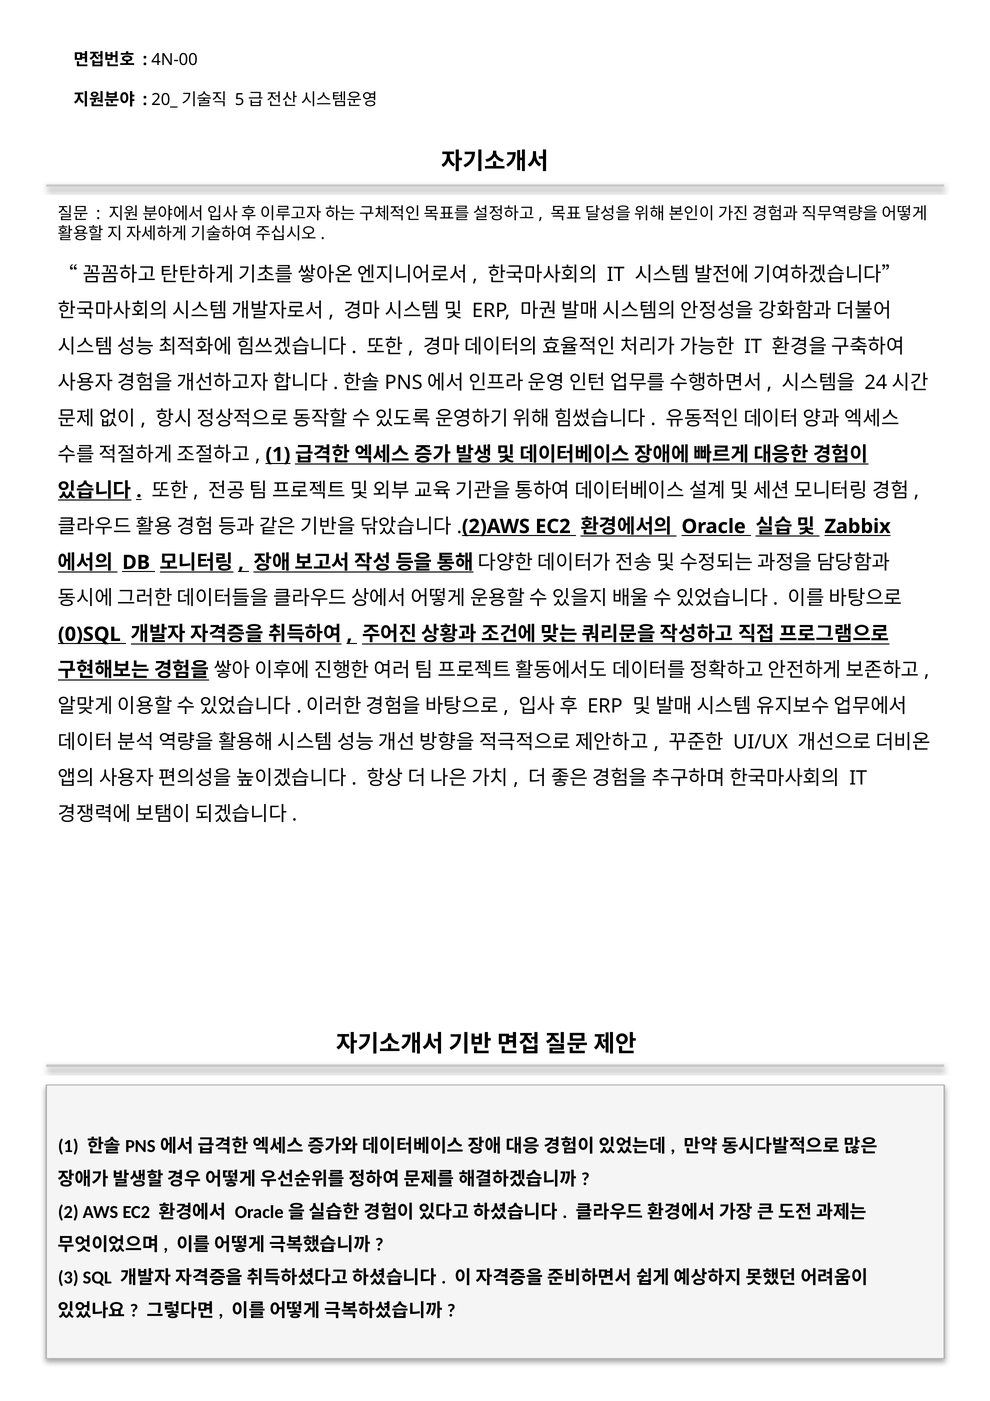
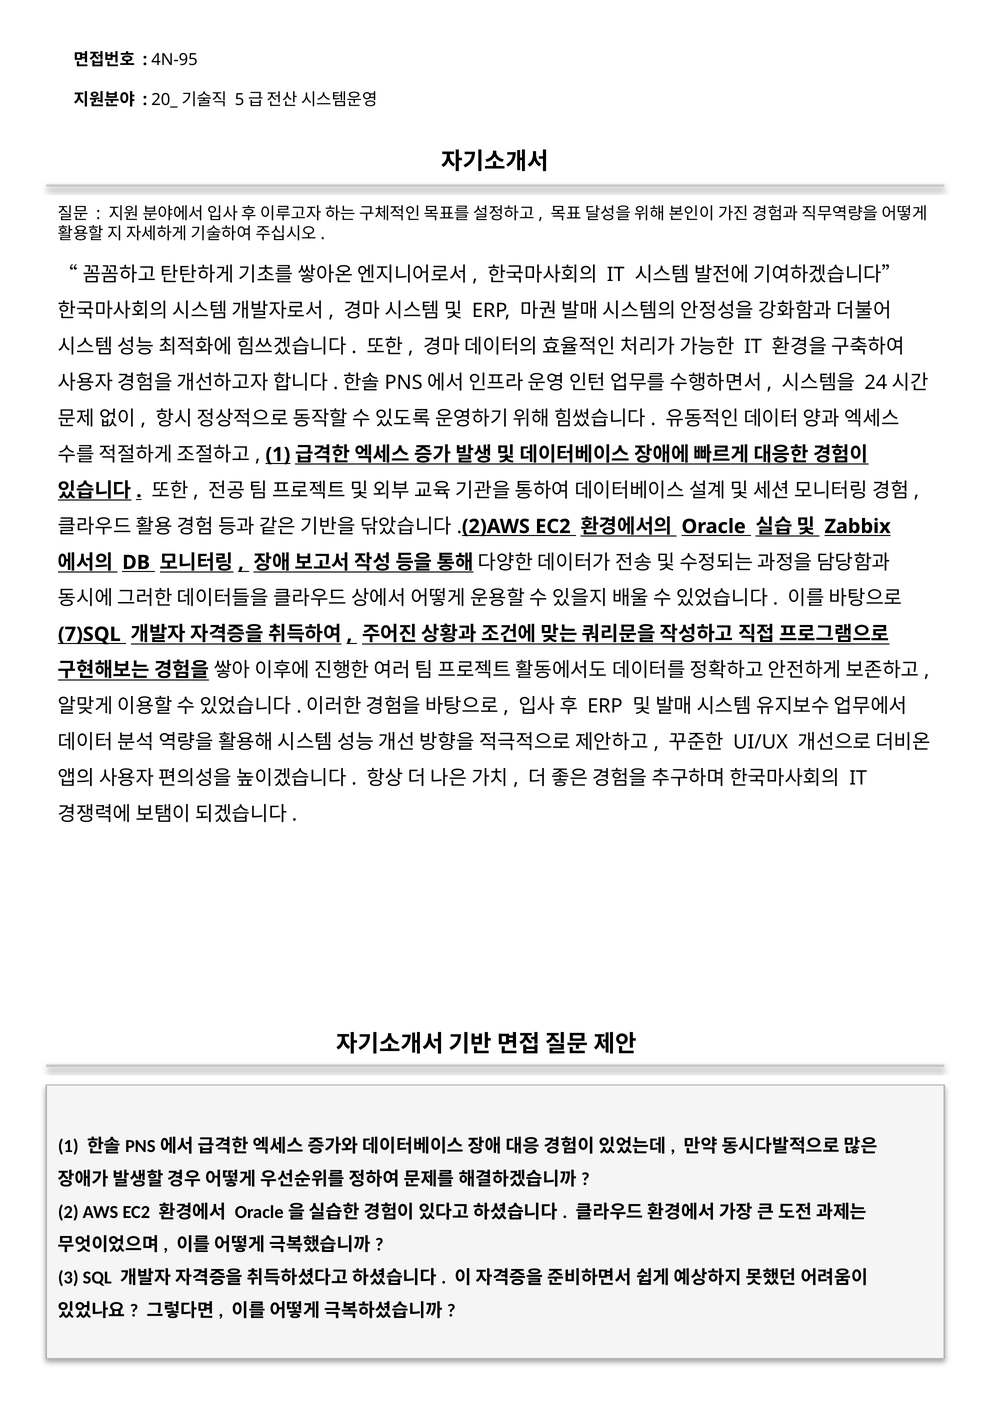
4N-00: 4N-00 -> 4N-95
0)SQL: 0)SQL -> 7)SQL
